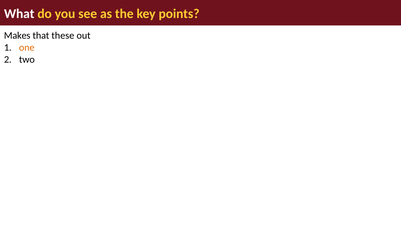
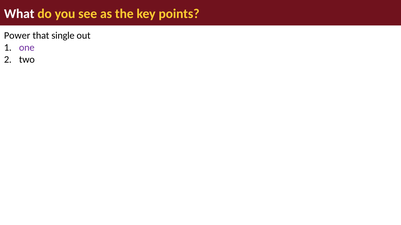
Makes: Makes -> Power
these: these -> single
one colour: orange -> purple
